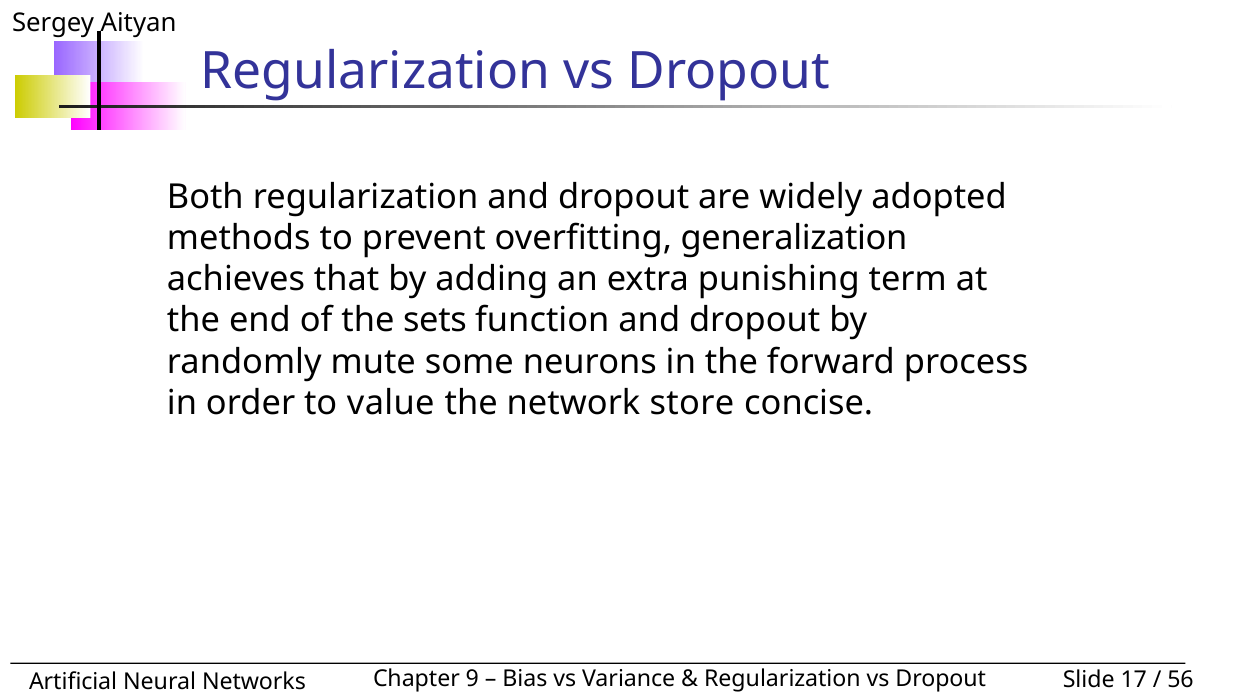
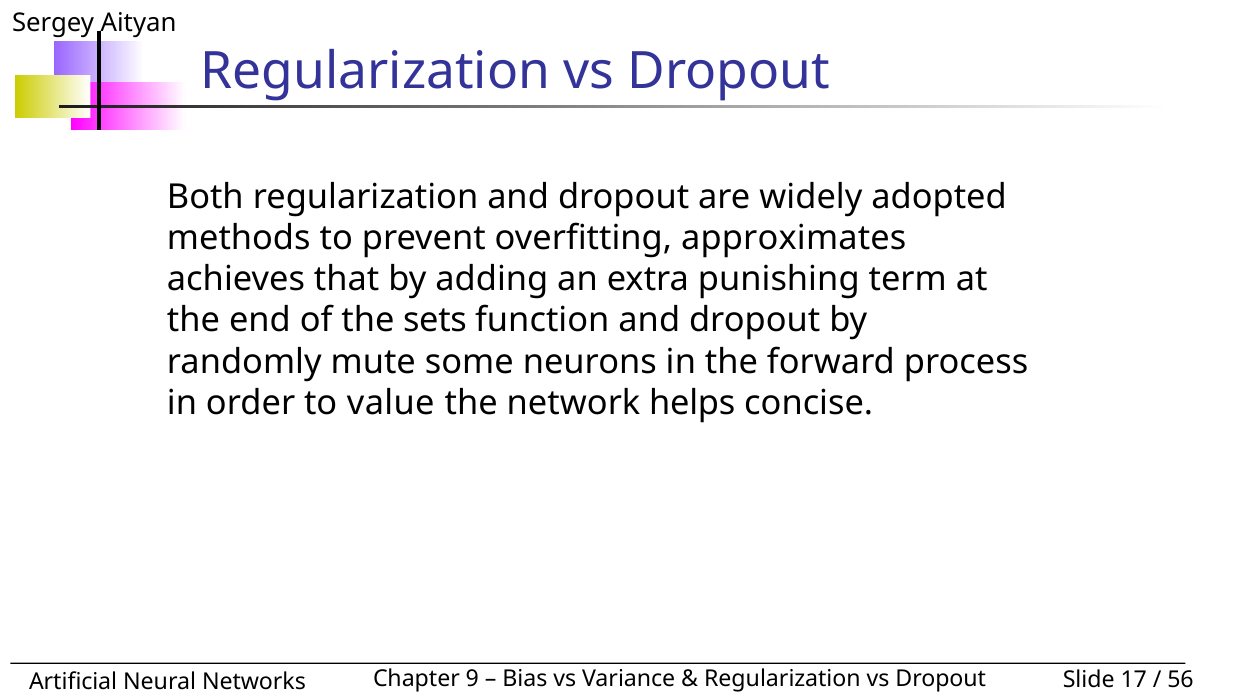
generalization: generalization -> approximates
store: store -> helps
